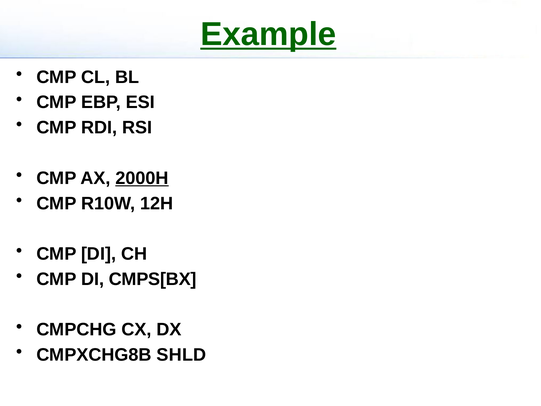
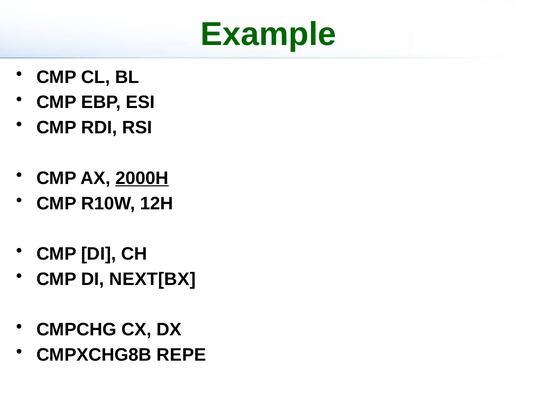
Example underline: present -> none
CMPS[BX: CMPS[BX -> NEXT[BX
SHLD: SHLD -> REPE
